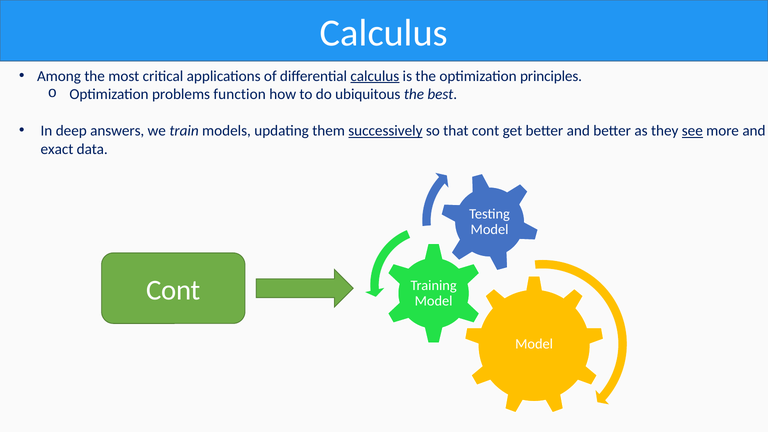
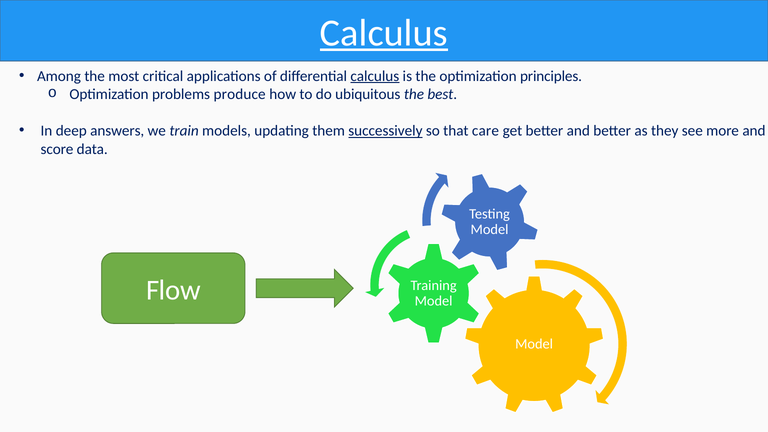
Calculus at (384, 33) underline: none -> present
function: function -> produce
that cont: cont -> care
see underline: present -> none
exact: exact -> score
Cont at (173, 290): Cont -> Flow
